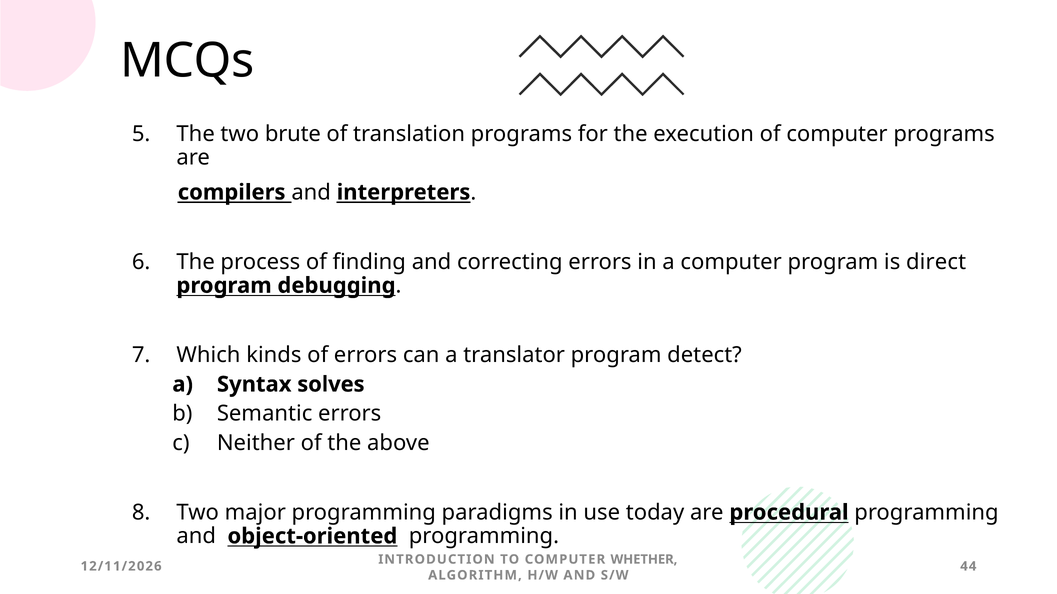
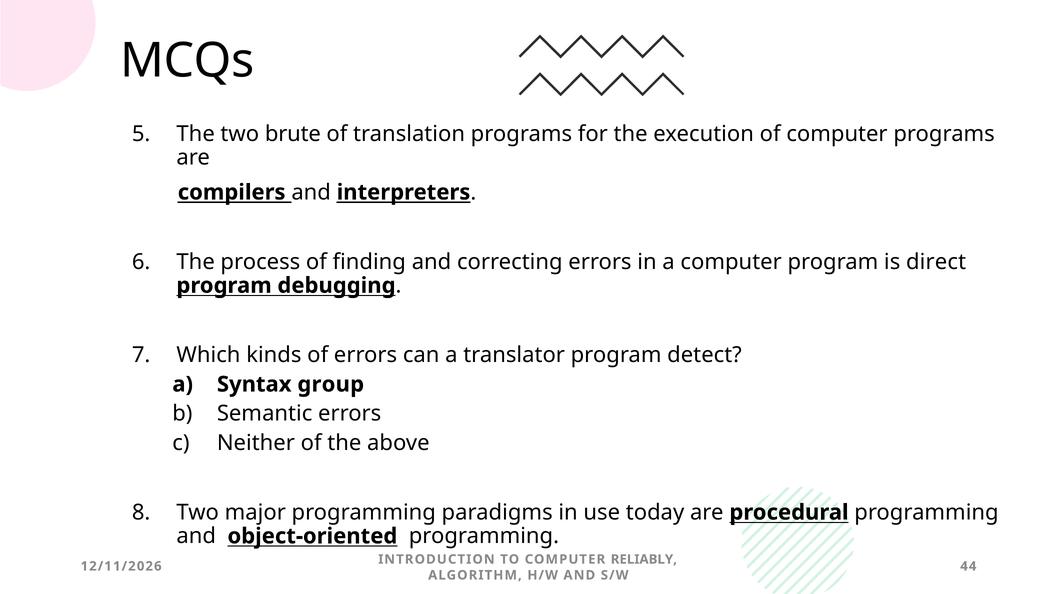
solves: solves -> group
WHETHER: WHETHER -> RELIABLY
